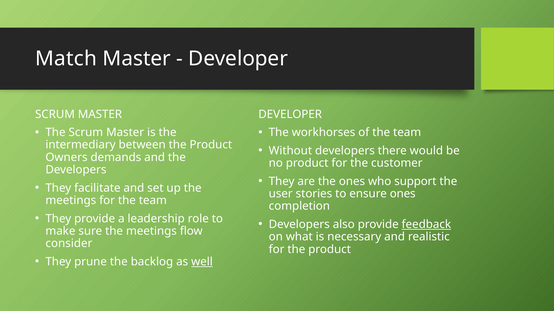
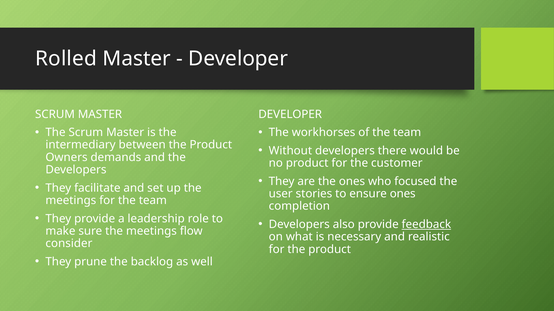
Match: Match -> Rolled
support: support -> focused
well underline: present -> none
